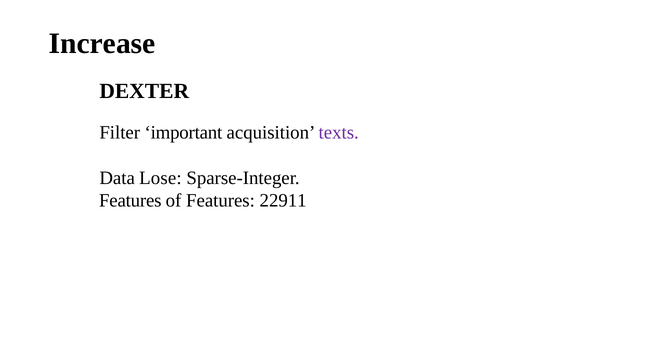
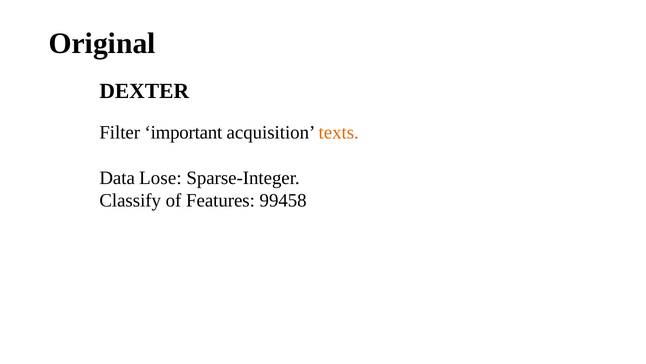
Increase: Increase -> Original
texts colour: purple -> orange
Features at (130, 200): Features -> Classify
22911: 22911 -> 99458
